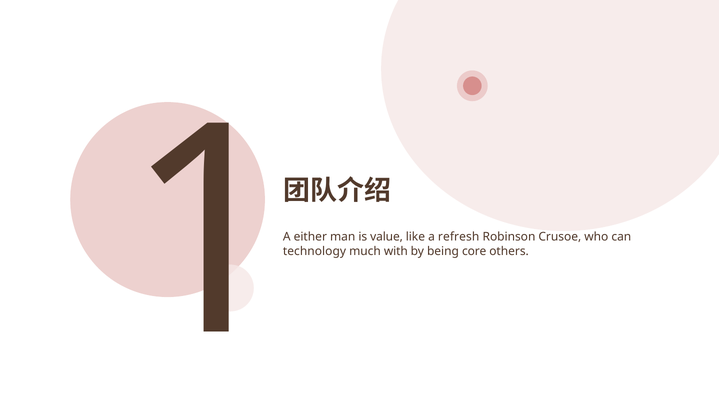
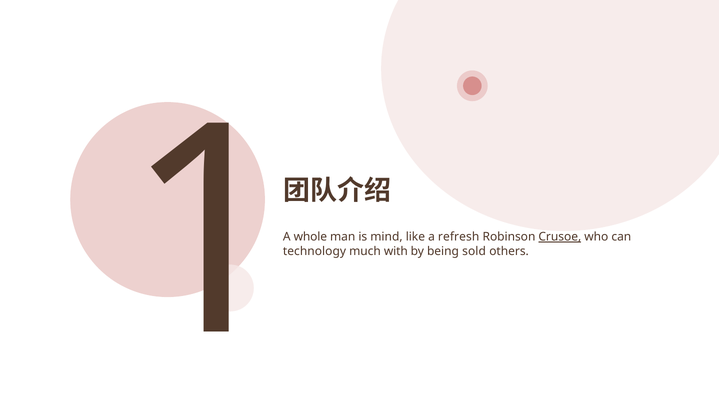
either: either -> whole
value: value -> mind
Crusoe underline: none -> present
core: core -> sold
